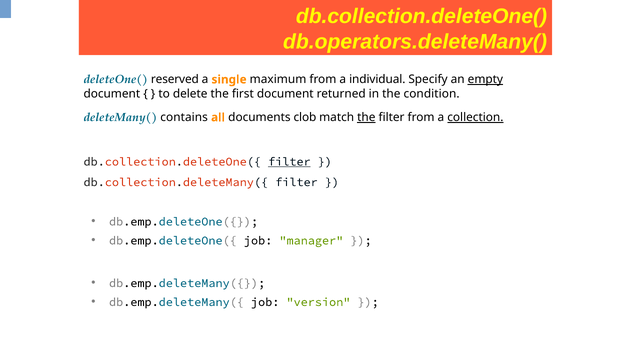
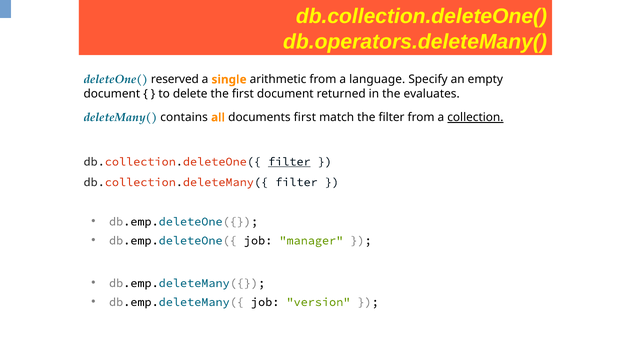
maximum: maximum -> arithmetic
individual: individual -> language
empty underline: present -> none
condition: condition -> evaluates
documents clob: clob -> first
the at (366, 117) underline: present -> none
